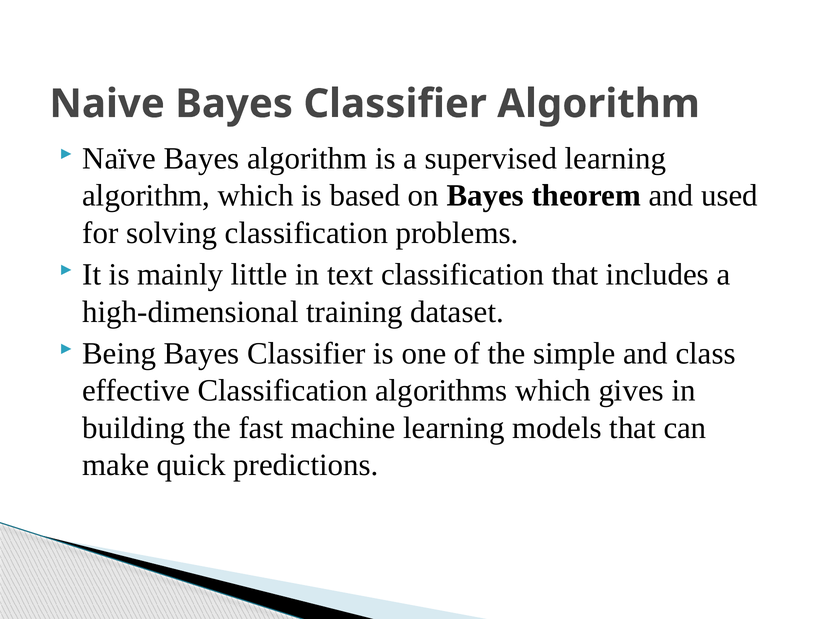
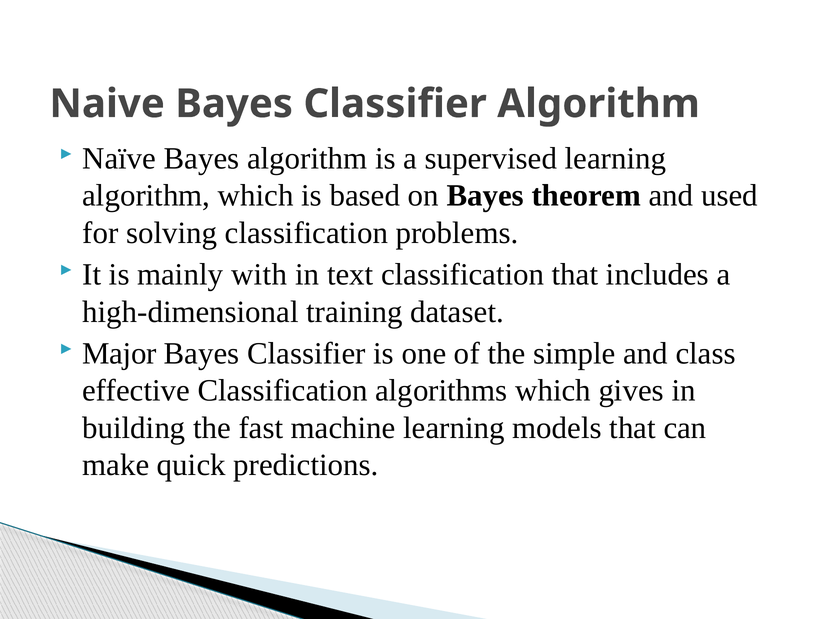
little: little -> with
Being: Being -> Major
